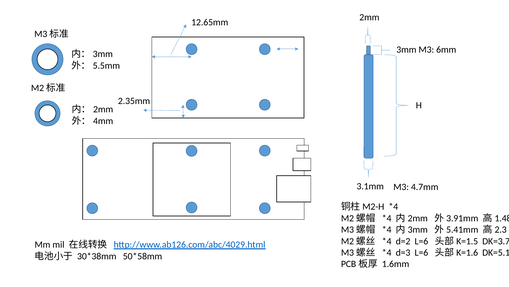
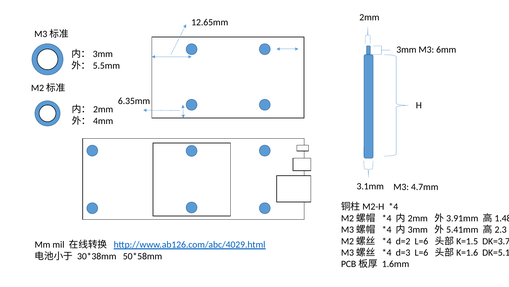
2.35mm: 2.35mm -> 6.35mm
